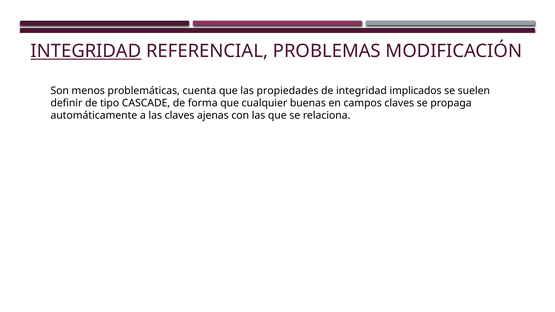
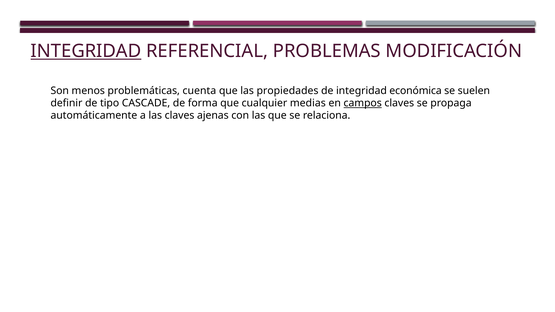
implicados: implicados -> económica
buenas: buenas -> medias
campos underline: none -> present
